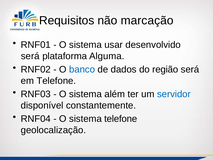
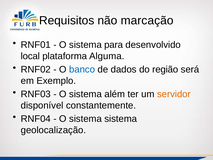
usar: usar -> para
será at (30, 56): será -> local
em Telefone: Telefone -> Exemplo
servidor colour: blue -> orange
sistema telefone: telefone -> sistema
